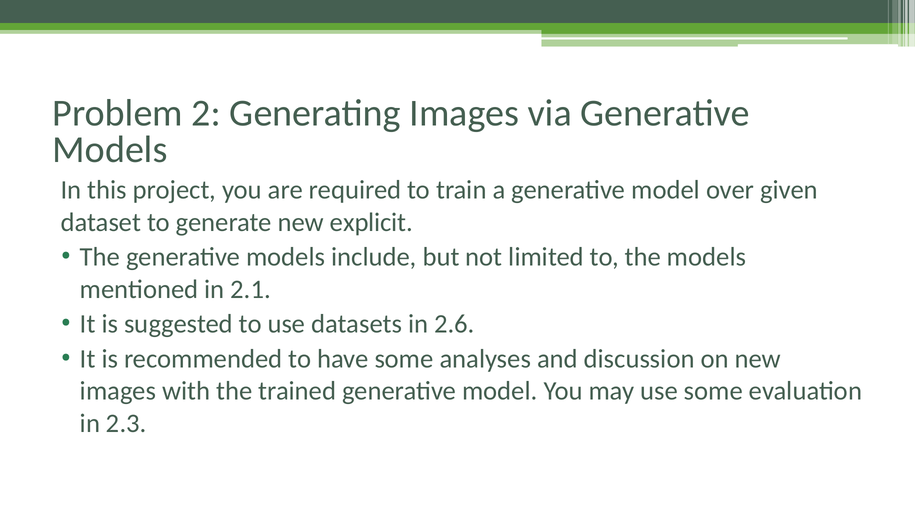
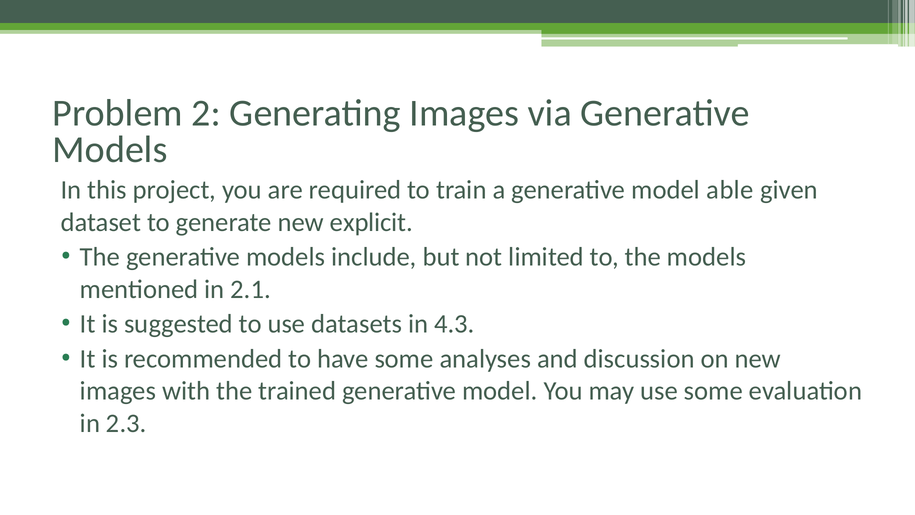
over: over -> able
2.6: 2.6 -> 4.3
